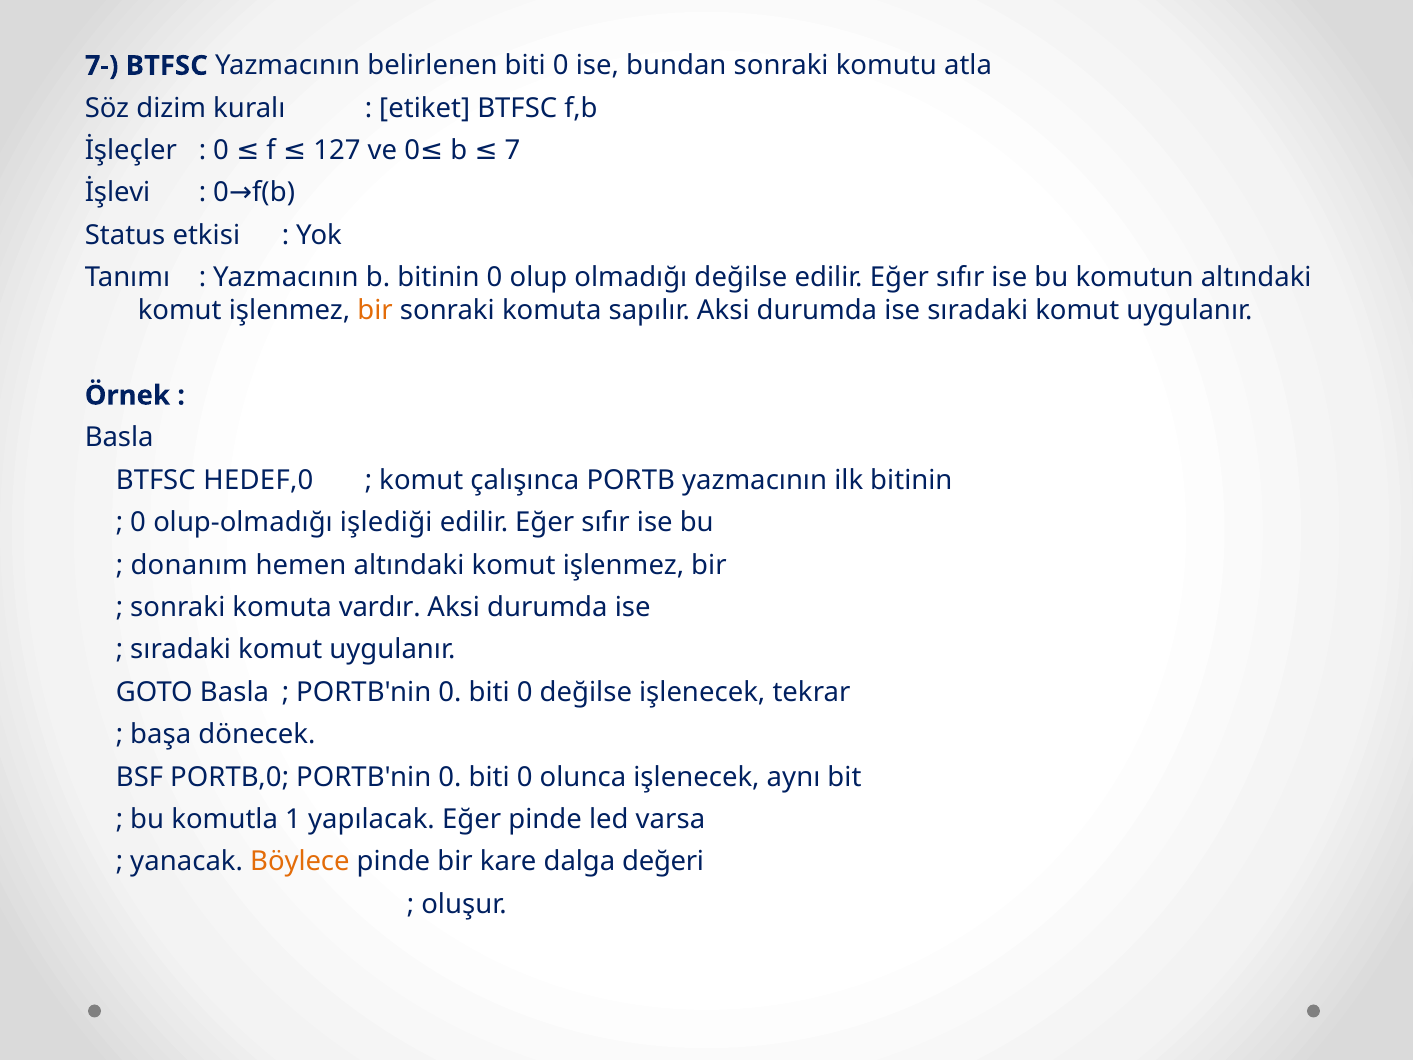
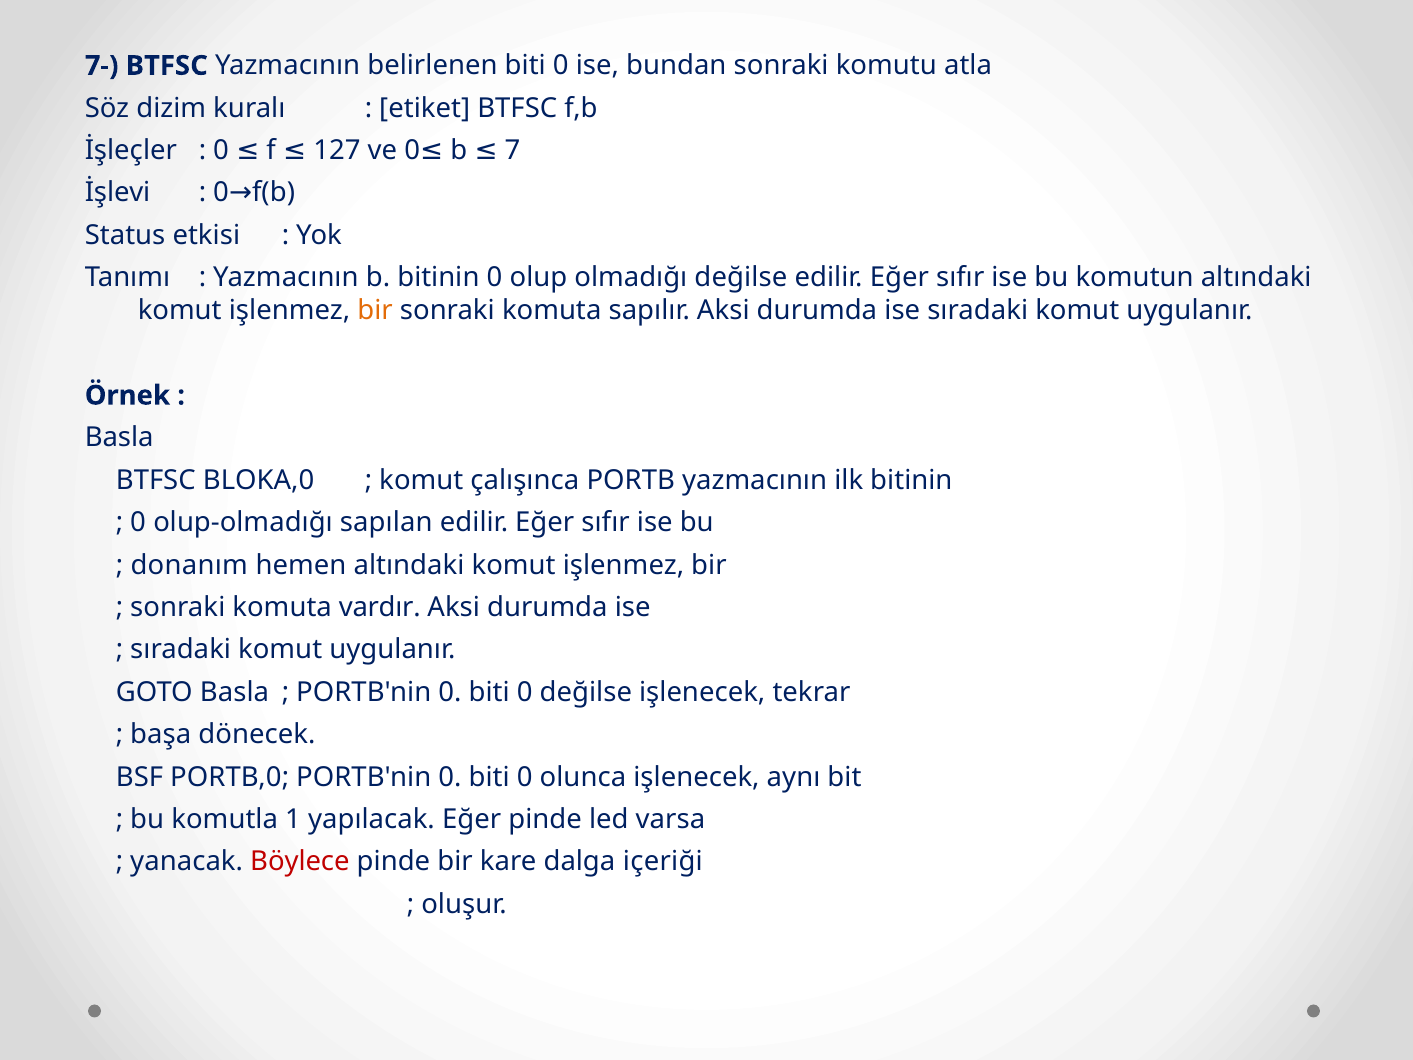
HEDEF,0: HEDEF,0 -> BLOKA,0
işlediği: işlediği -> sapılan
Böylece colour: orange -> red
değeri: değeri -> içeriği
